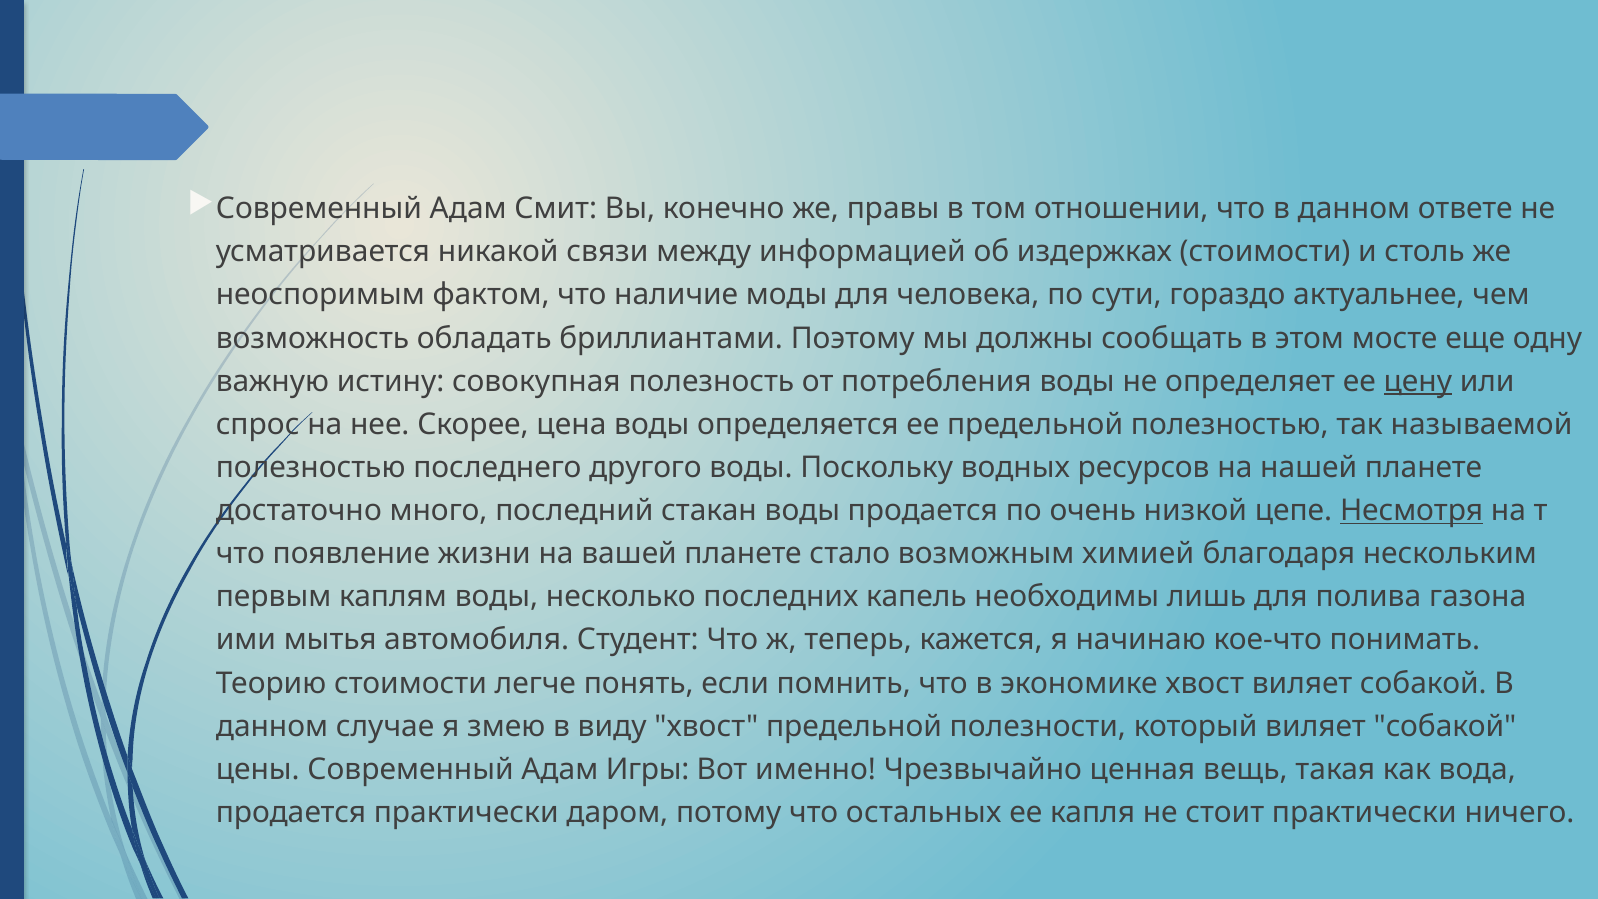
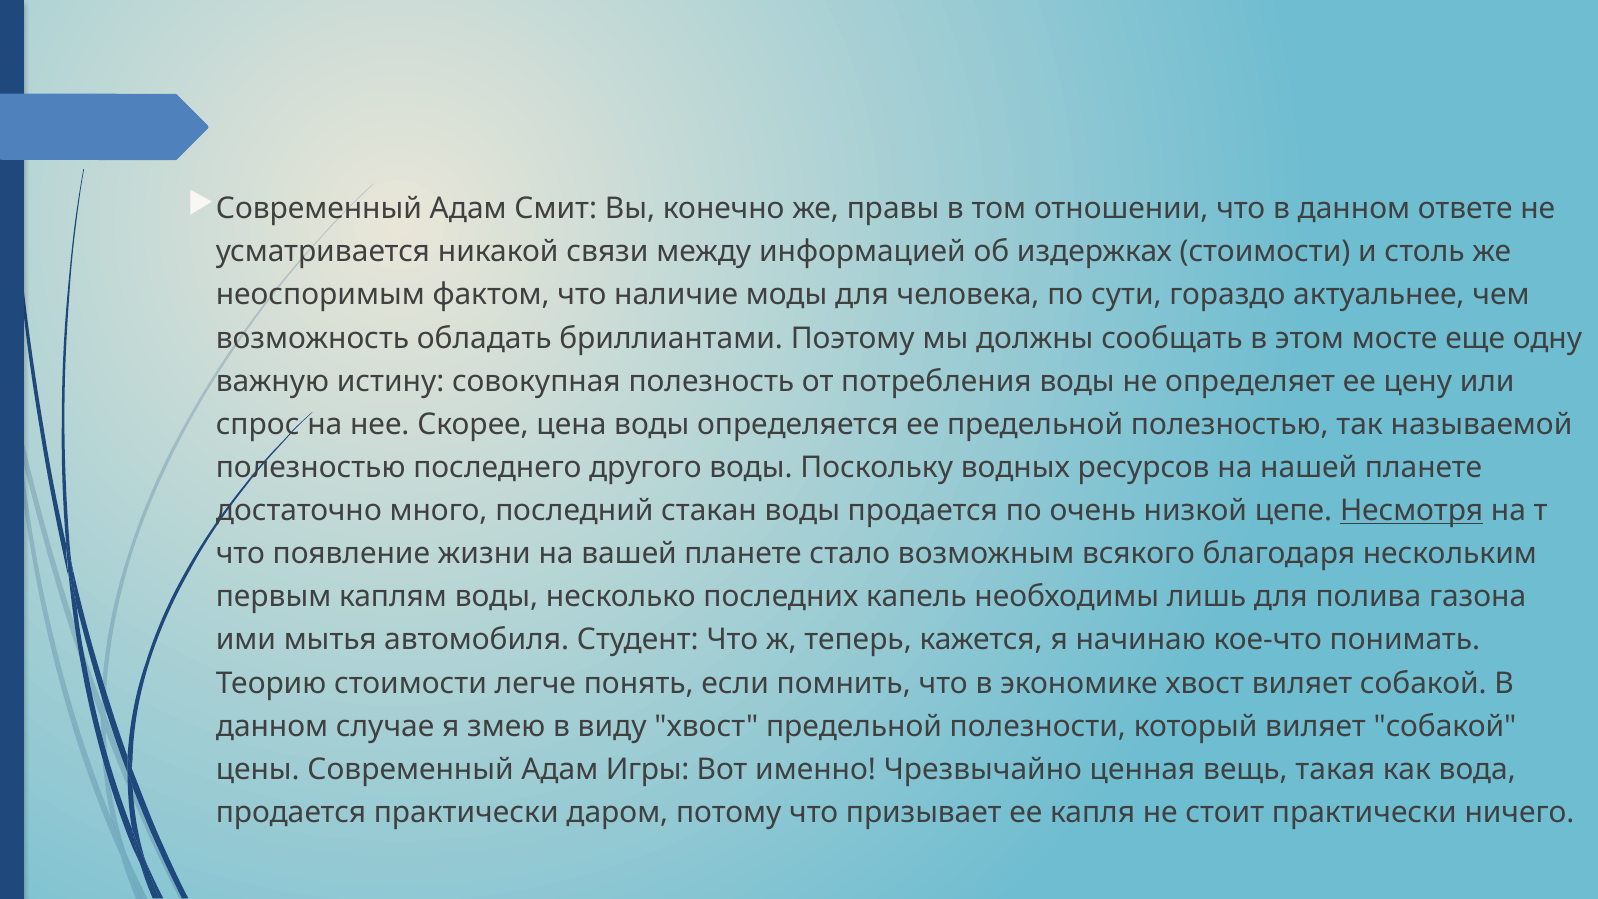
цену underline: present -> none
химией: химией -> всякого
остальных: остальных -> призывает
